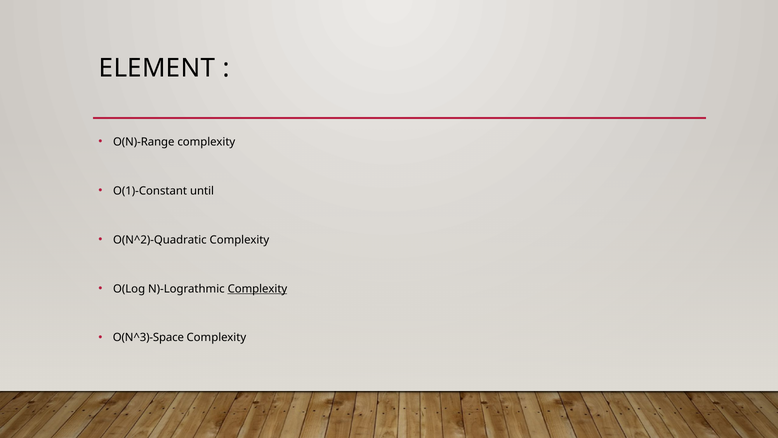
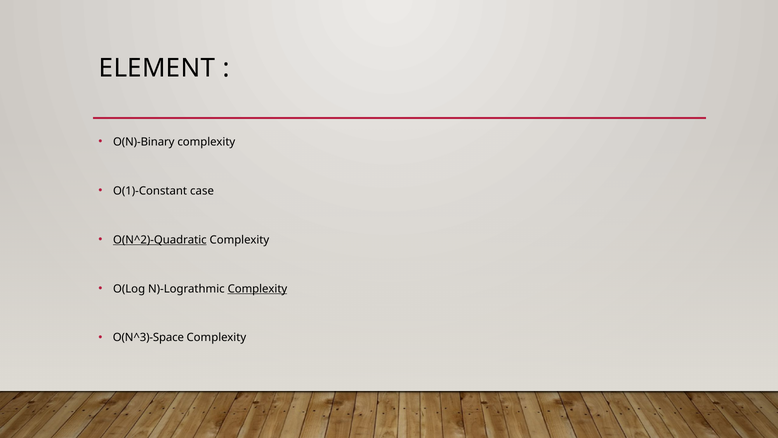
O(N)-Range: O(N)-Range -> O(N)-Binary
until: until -> case
O(N^2)-Quadratic underline: none -> present
